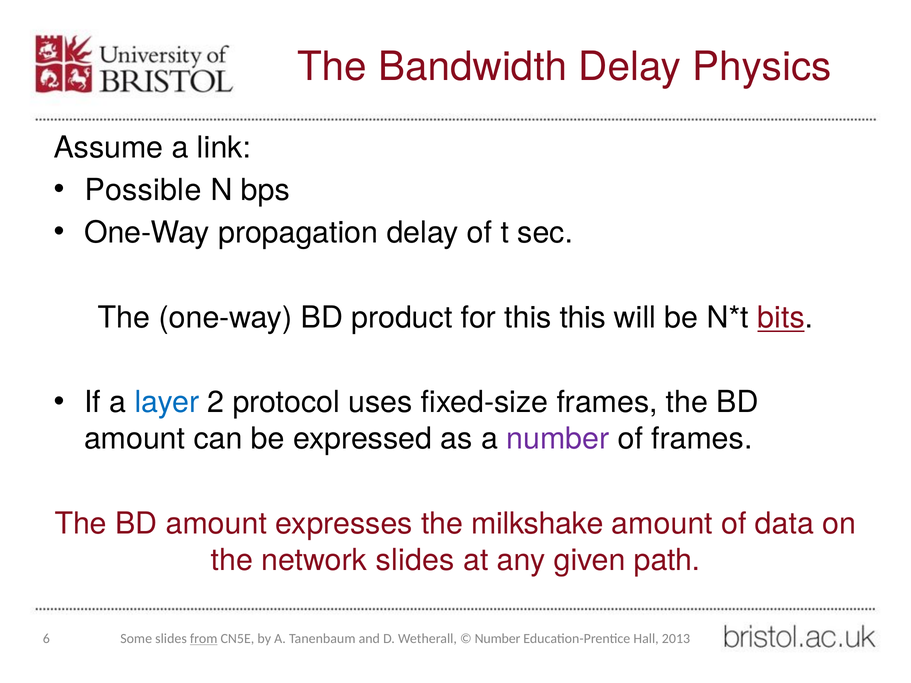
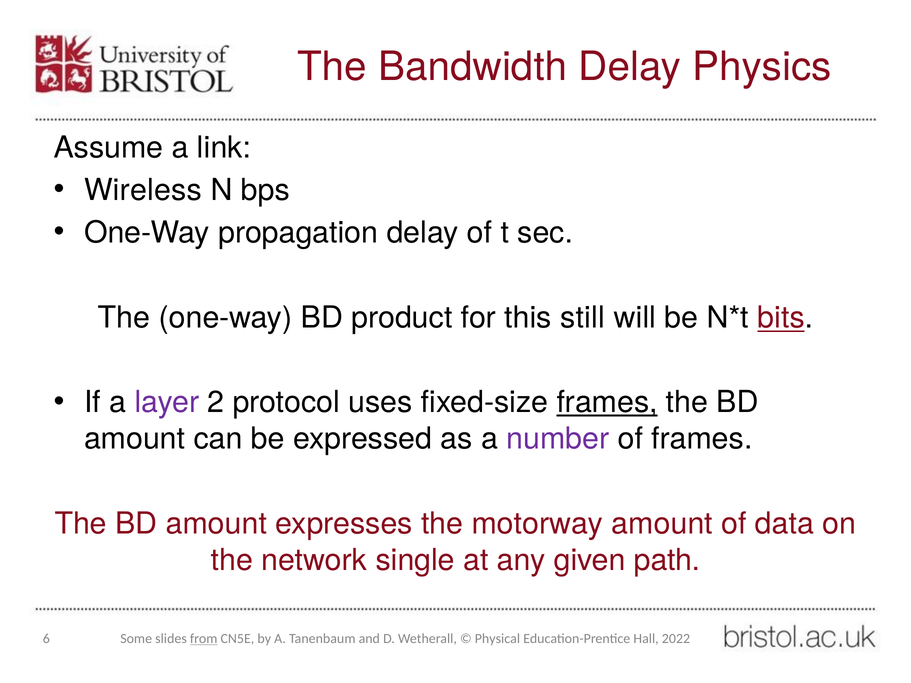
Possible: Possible -> Wireless
this this: this -> still
layer colour: blue -> purple
frames at (607, 403) underline: none -> present
milkshake: milkshake -> motorway
network slides: slides -> single
Number at (498, 639): Number -> Physical
2013: 2013 -> 2022
